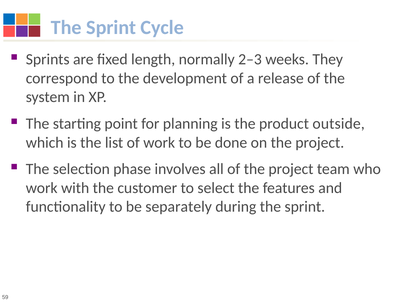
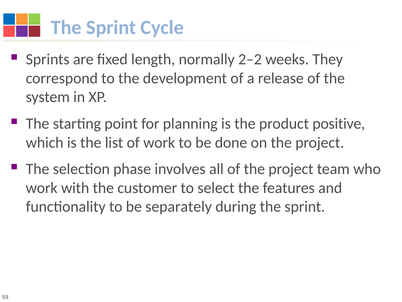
2–3: 2–3 -> 2–2
outside: outside -> positive
